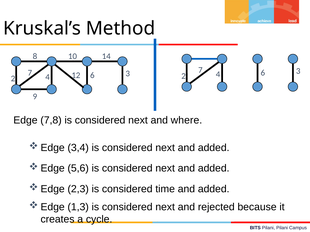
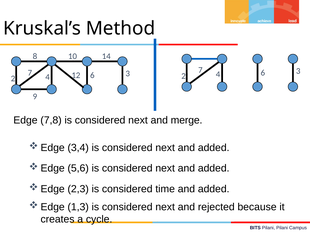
where: where -> merge
